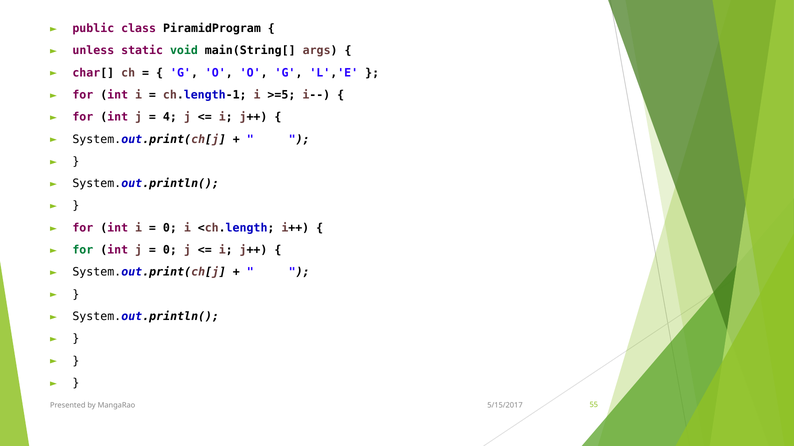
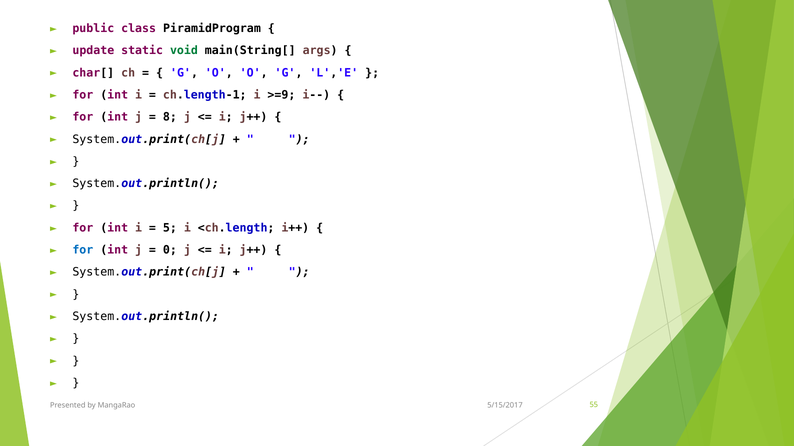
unless: unless -> update
>=5: >=5 -> >=9
4: 4 -> 8
0 at (170, 228): 0 -> 5
for at (83, 250) colour: green -> blue
